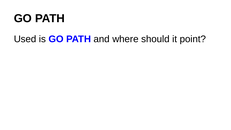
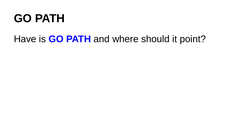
Used: Used -> Have
